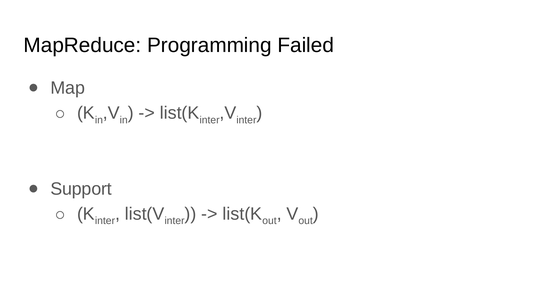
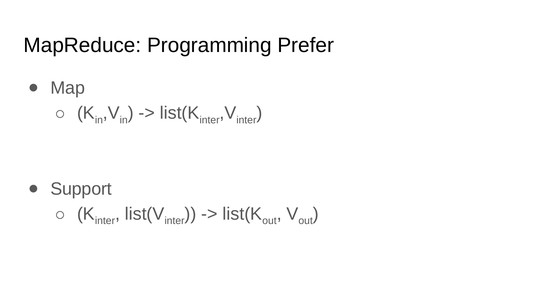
Failed: Failed -> Prefer
